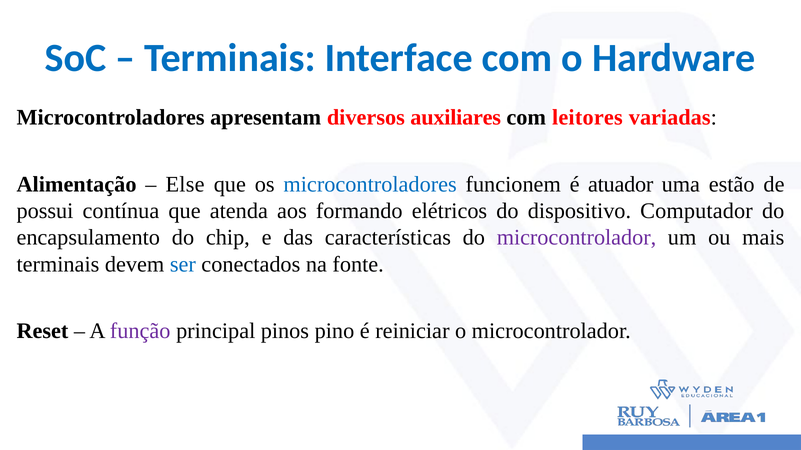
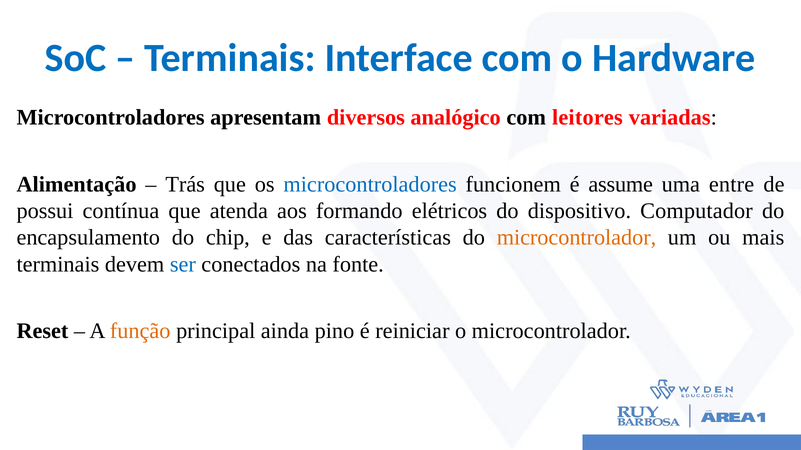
auxiliares: auxiliares -> analógico
Else: Else -> Trás
atuador: atuador -> assume
estão: estão -> entre
microcontrolador at (576, 238) colour: purple -> orange
função colour: purple -> orange
pinos: pinos -> ainda
